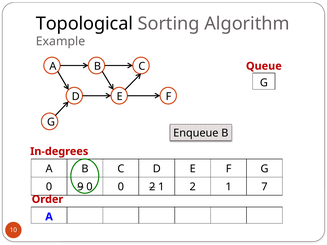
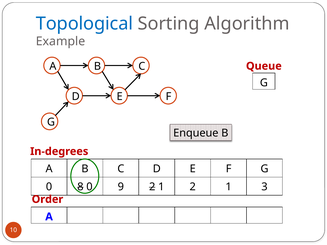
Topological colour: black -> blue
9: 9 -> 8
0 0: 0 -> 9
7: 7 -> 3
